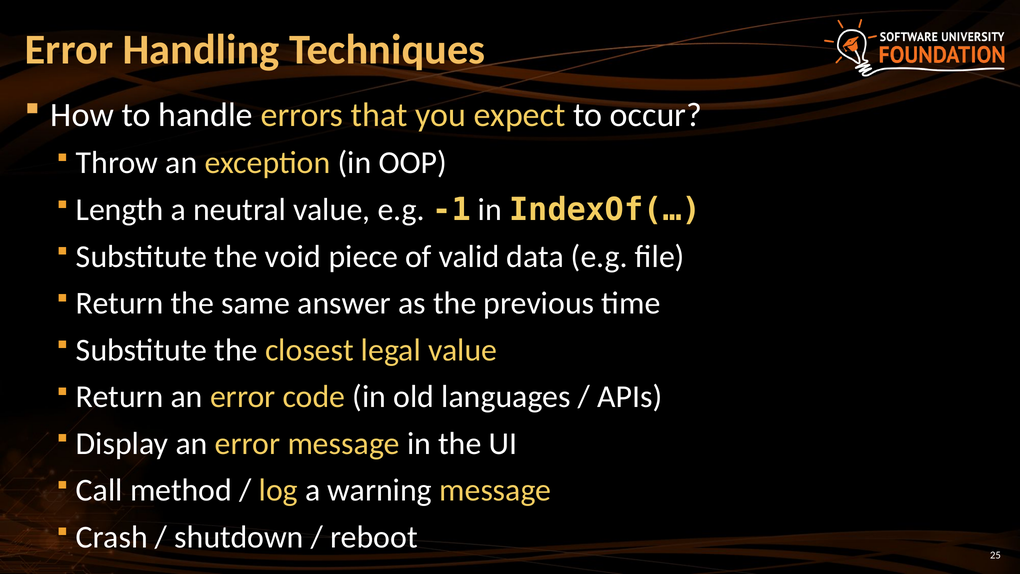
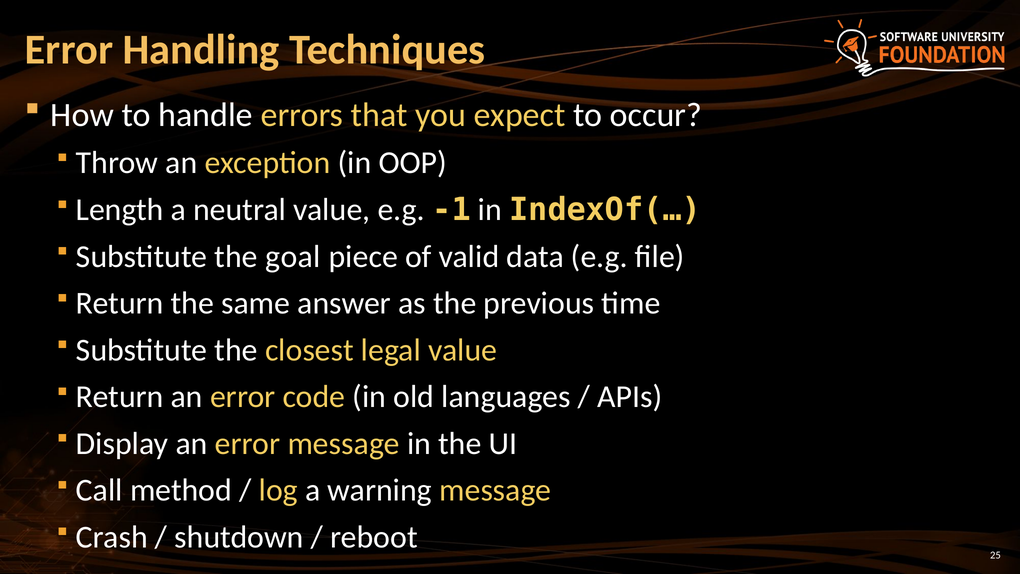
void: void -> goal
